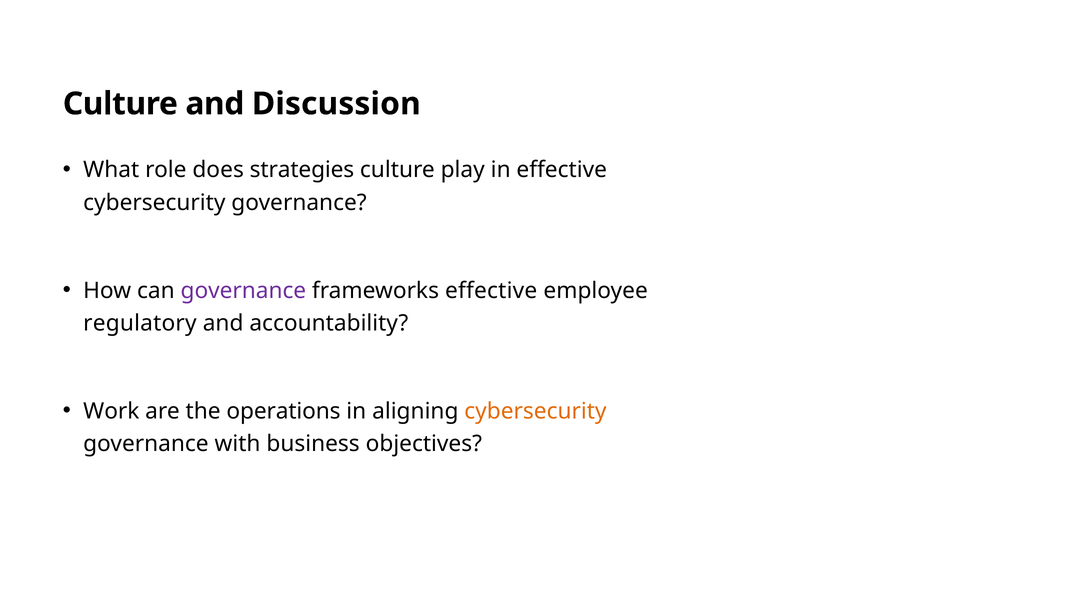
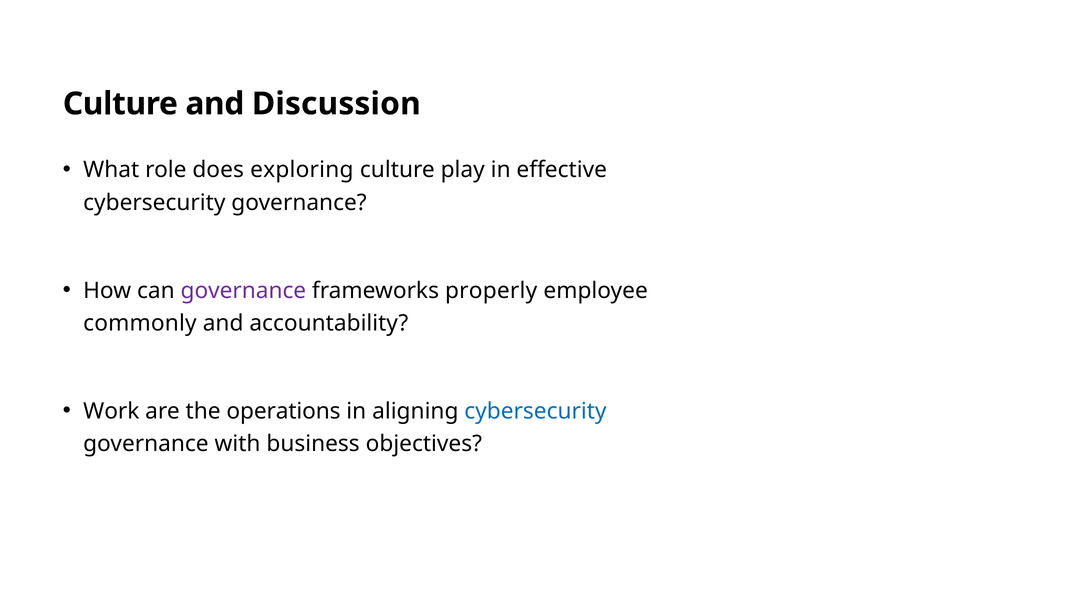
strategies: strategies -> exploring
frameworks effective: effective -> properly
regulatory: regulatory -> commonly
cybersecurity at (535, 411) colour: orange -> blue
